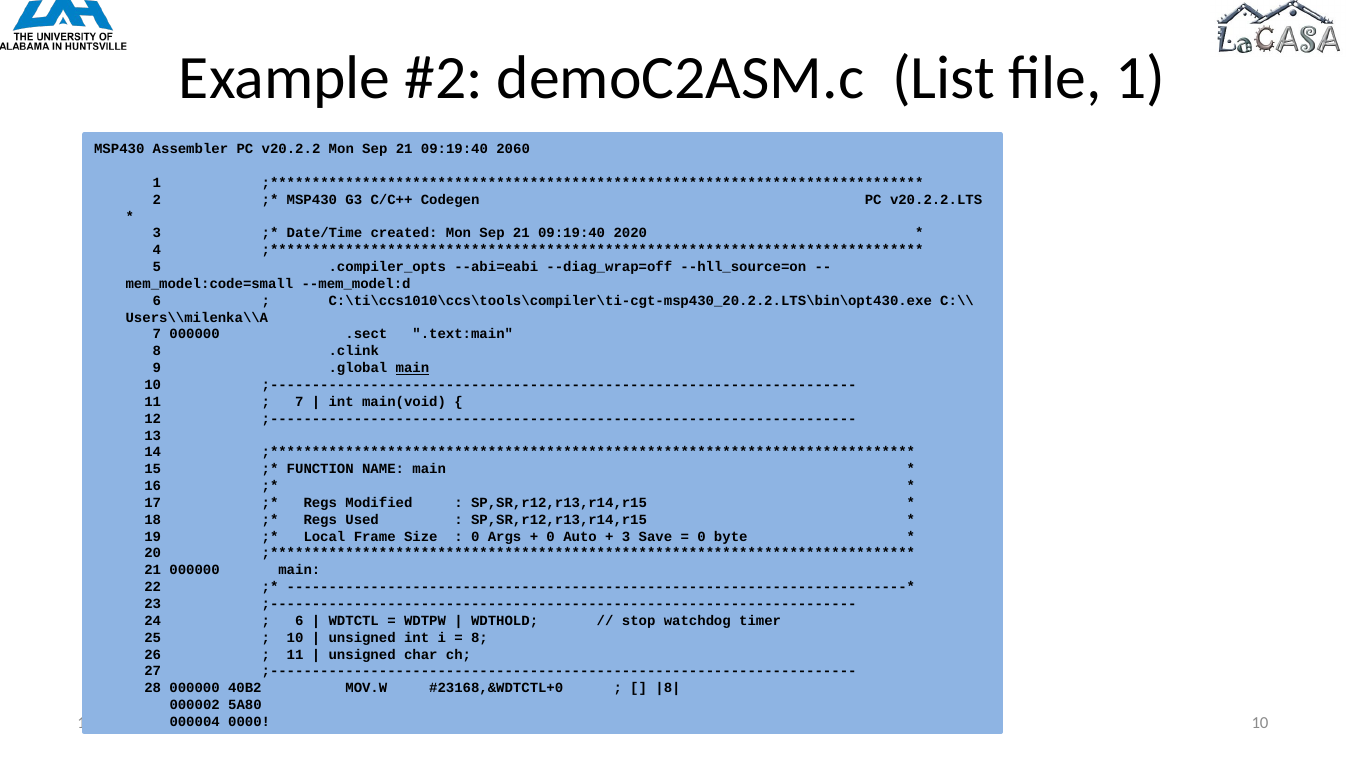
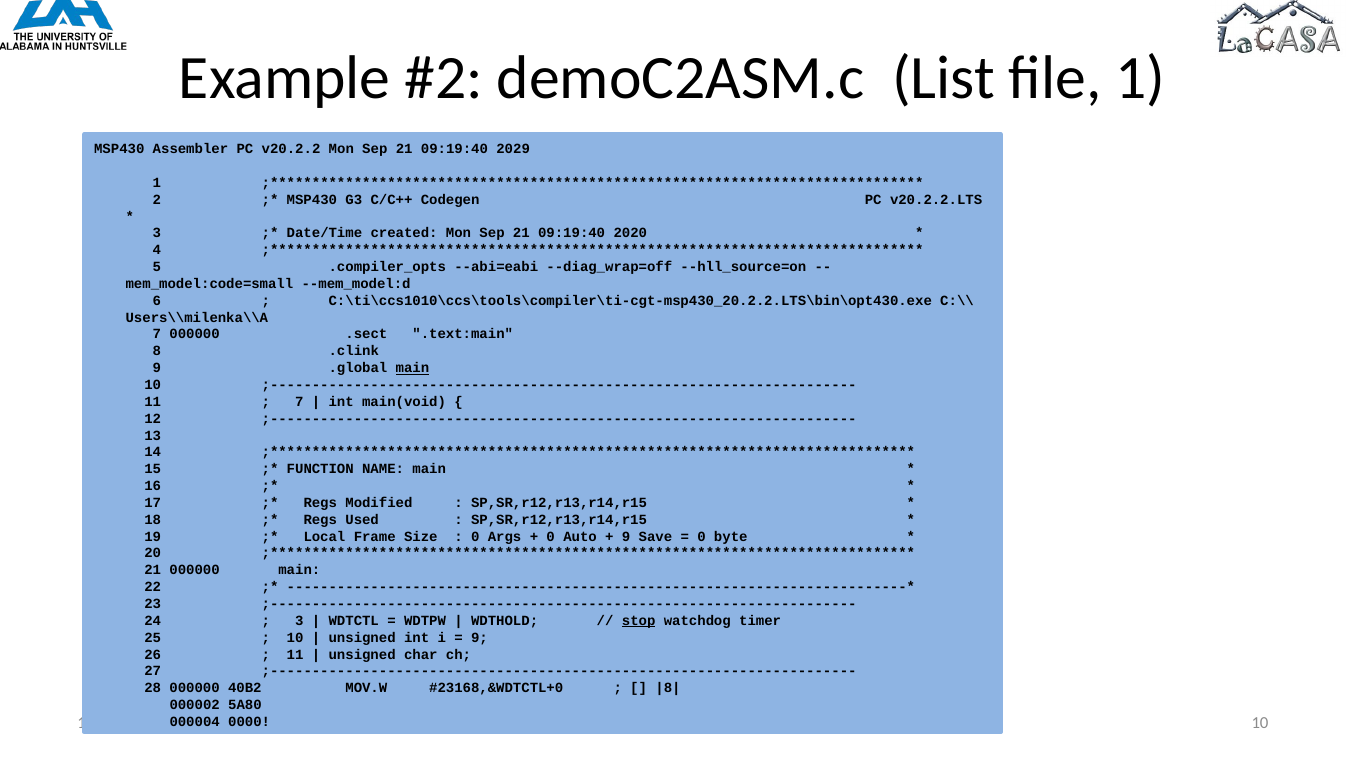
2060: 2060 -> 2029
3 at (626, 537): 3 -> 9
6 at (299, 621): 6 -> 3
stop underline: none -> present
8 at (479, 638): 8 -> 9
